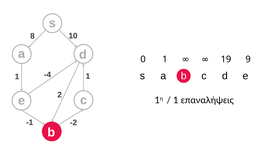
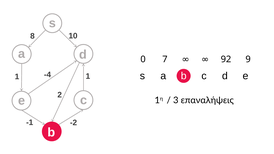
0 1: 1 -> 7
19: 19 -> 92
1 at (176, 100): 1 -> 3
